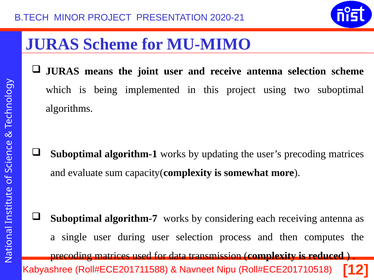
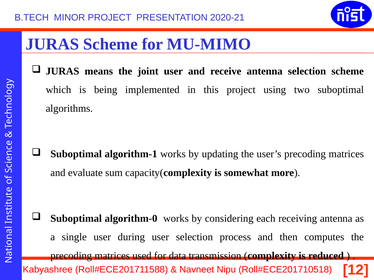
algorithm-7: algorithm-7 -> algorithm-0
